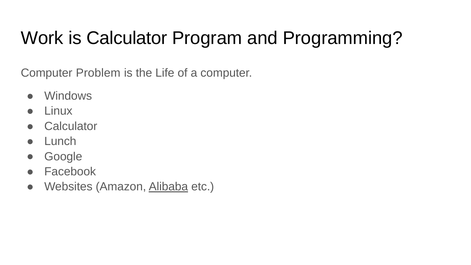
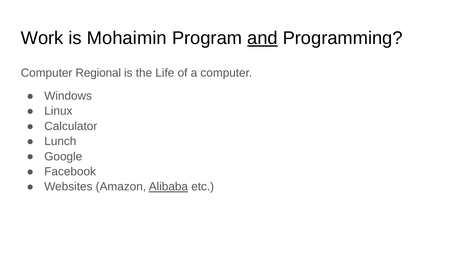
is Calculator: Calculator -> Mohaimin
and underline: none -> present
Problem: Problem -> Regional
